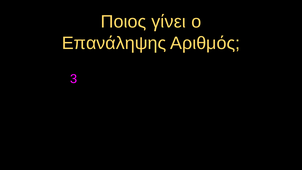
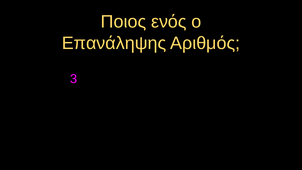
γίνει: γίνει -> ενός
